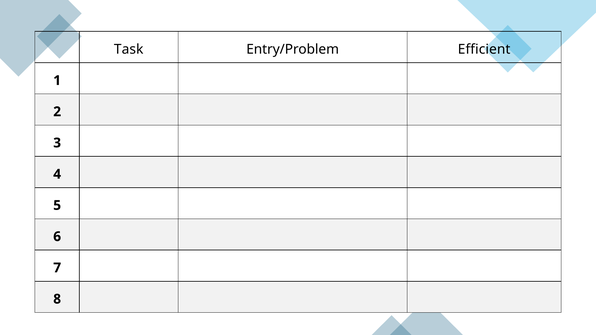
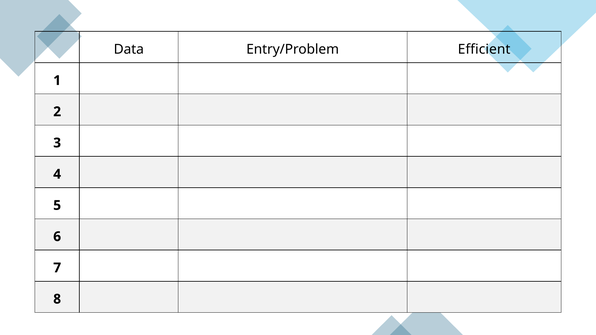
Task: Task -> Data
